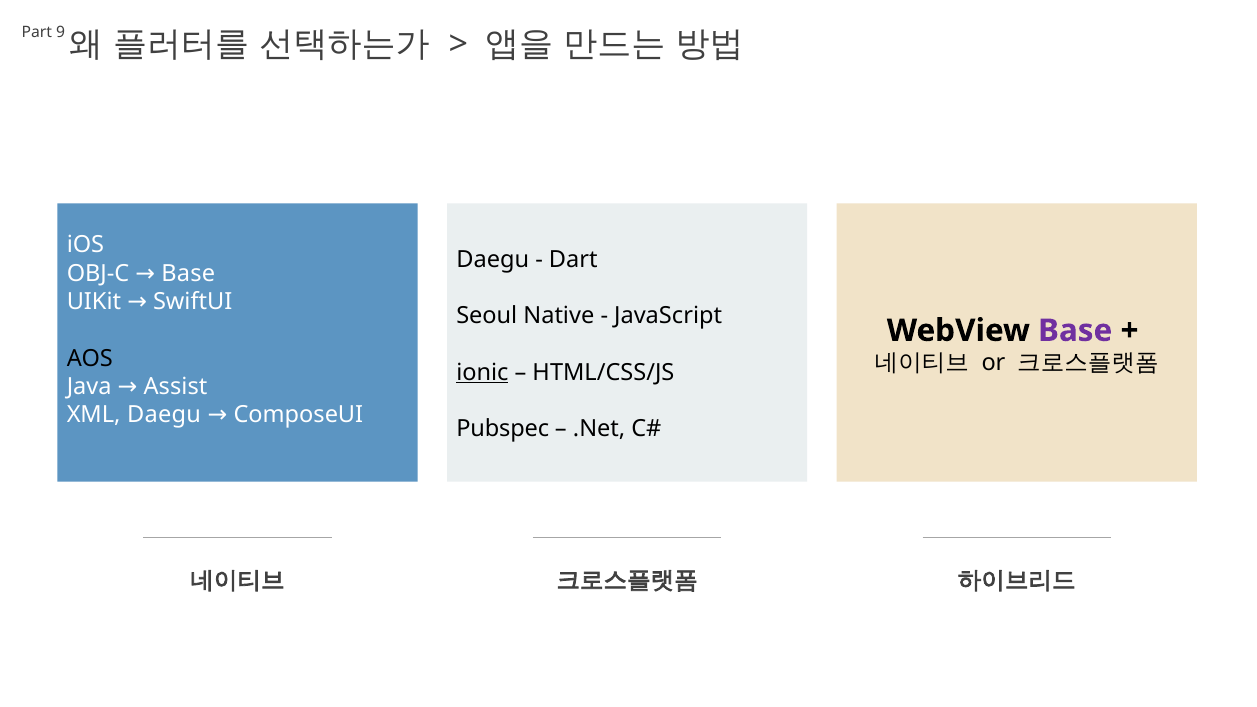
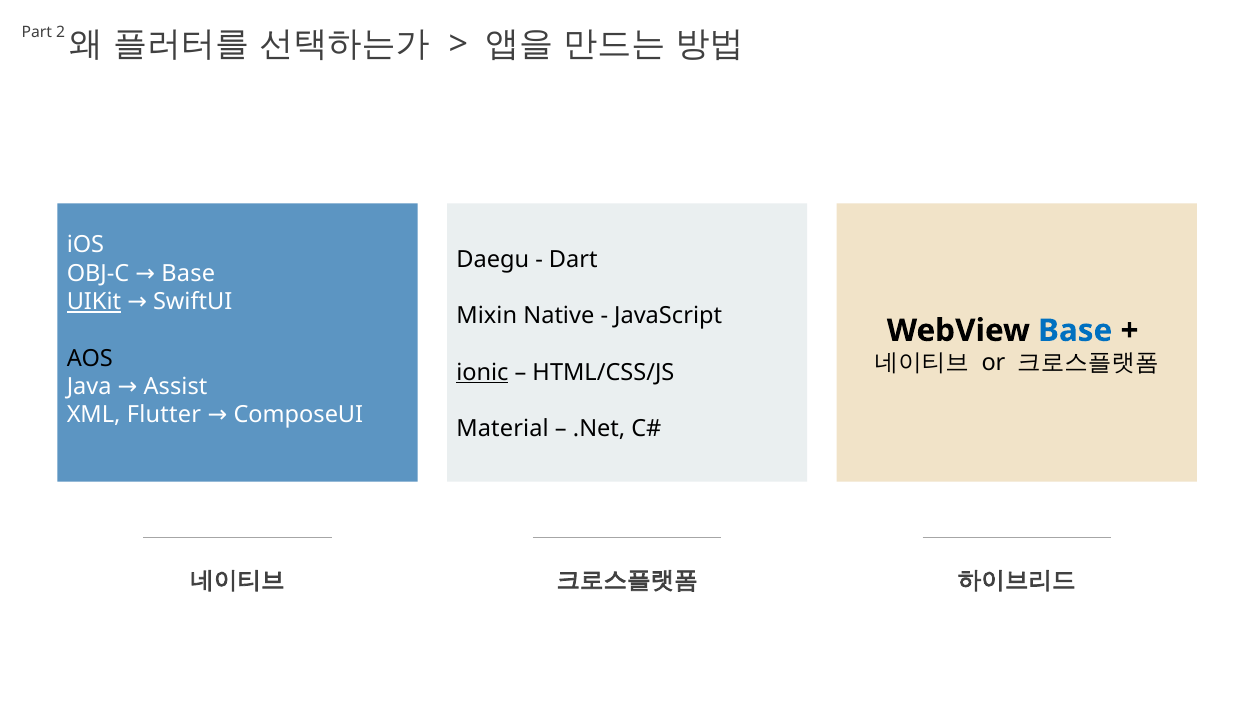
9: 9 -> 2
UIKit underline: none -> present
Seoul: Seoul -> Mixin
Base at (1075, 331) colour: purple -> blue
XML Daegu: Daegu -> Flutter
Pubspec: Pubspec -> Material
